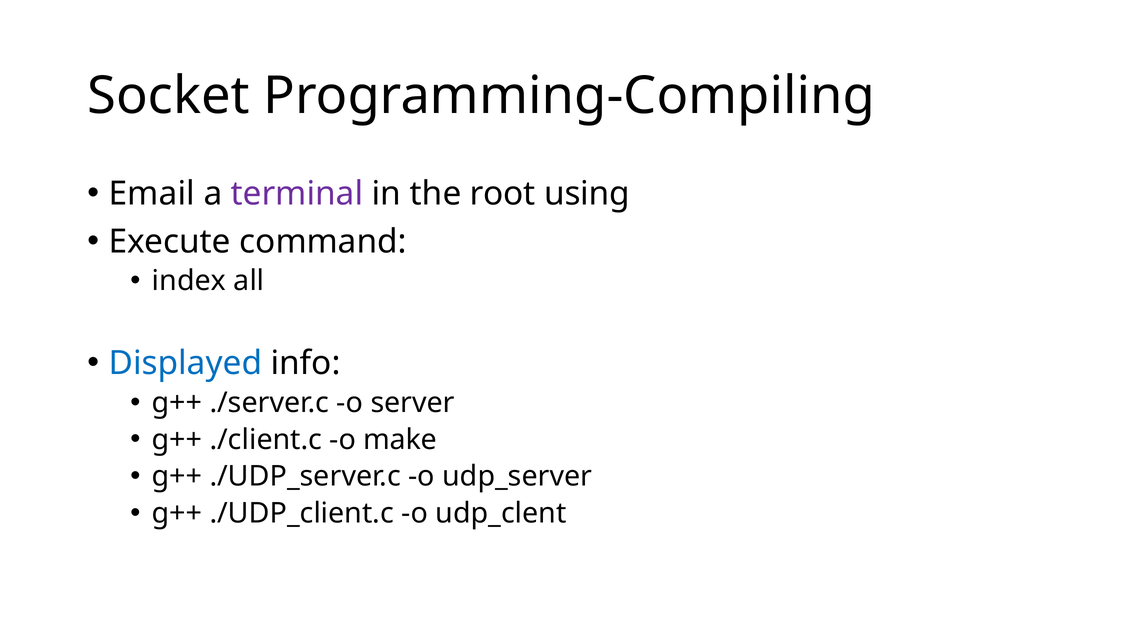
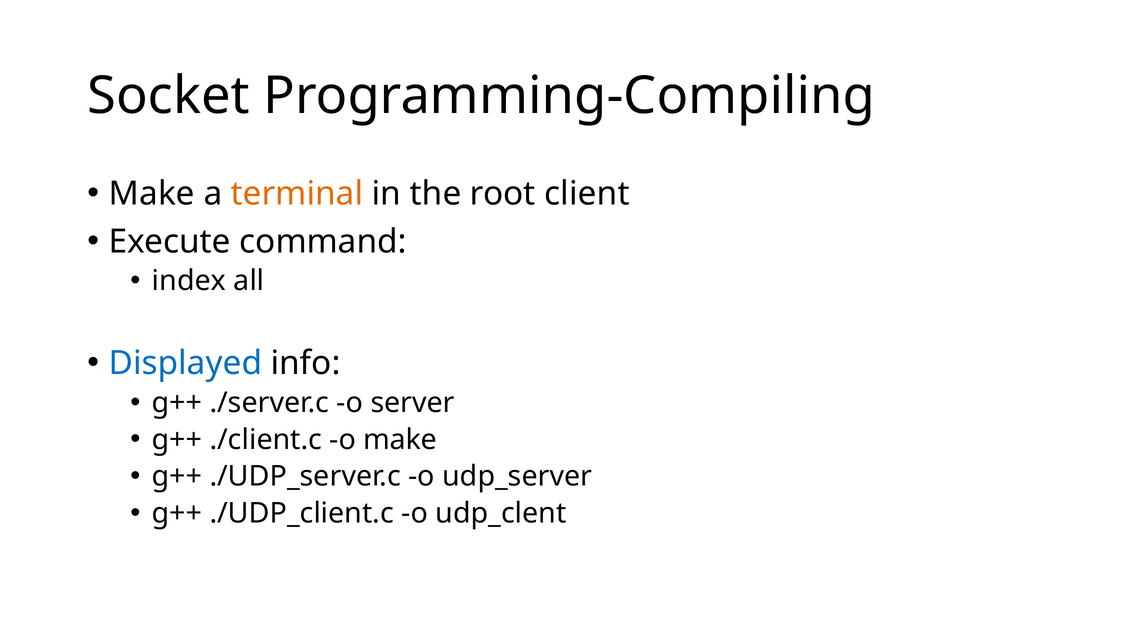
Email at (152, 194): Email -> Make
terminal colour: purple -> orange
using: using -> client
